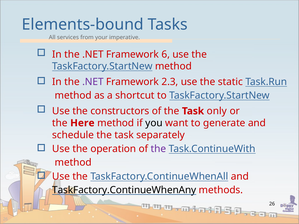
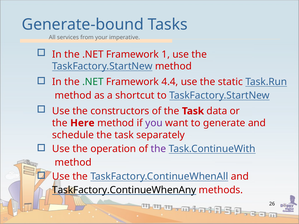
Elements-bound: Elements-bound -> Generate-bound
6: 6 -> 1
.NET at (93, 82) colour: purple -> green
2.3: 2.3 -> 4.4
only: only -> data
you colour: black -> purple
